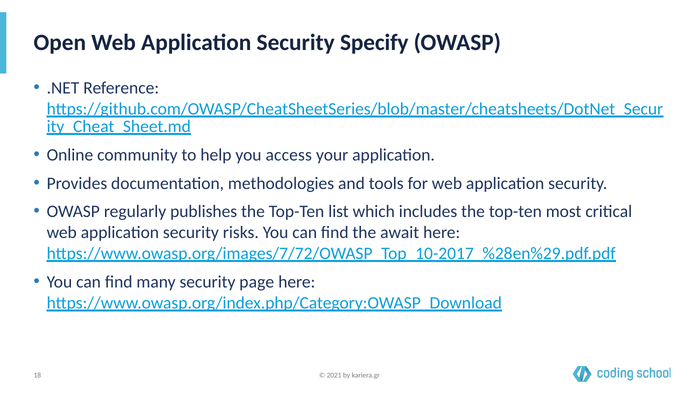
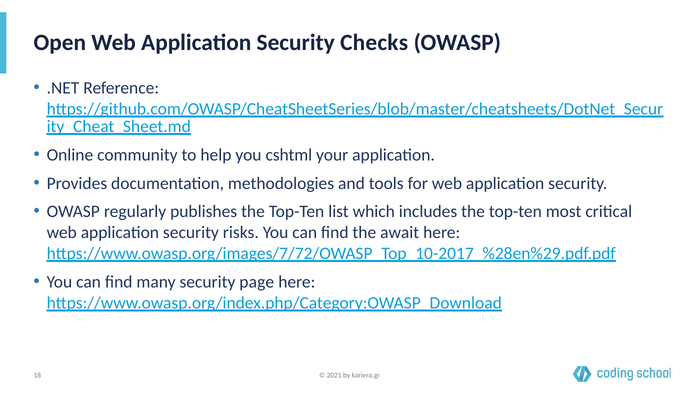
Specify: Specify -> Checks
access: access -> cshtml
